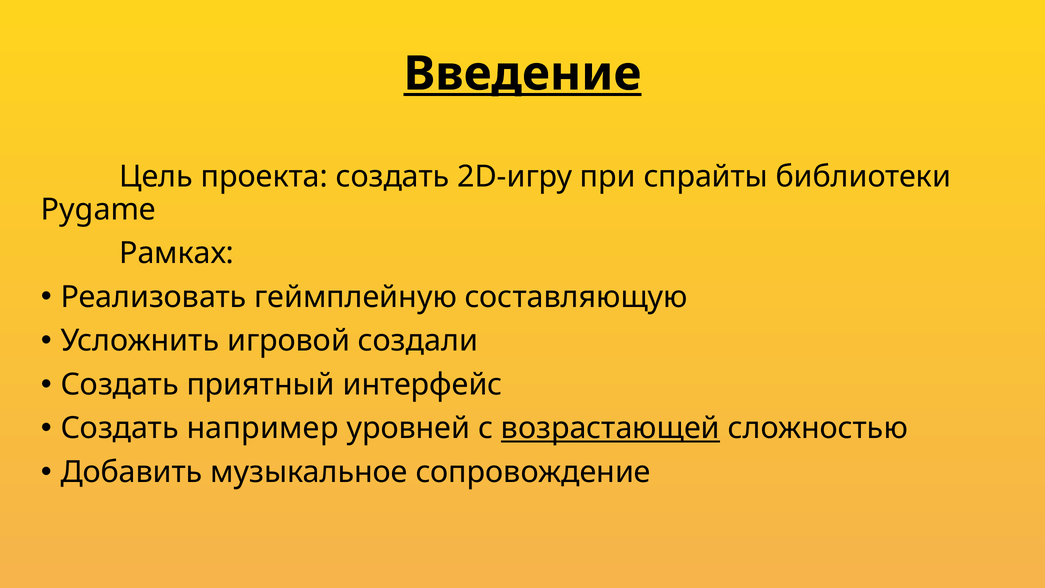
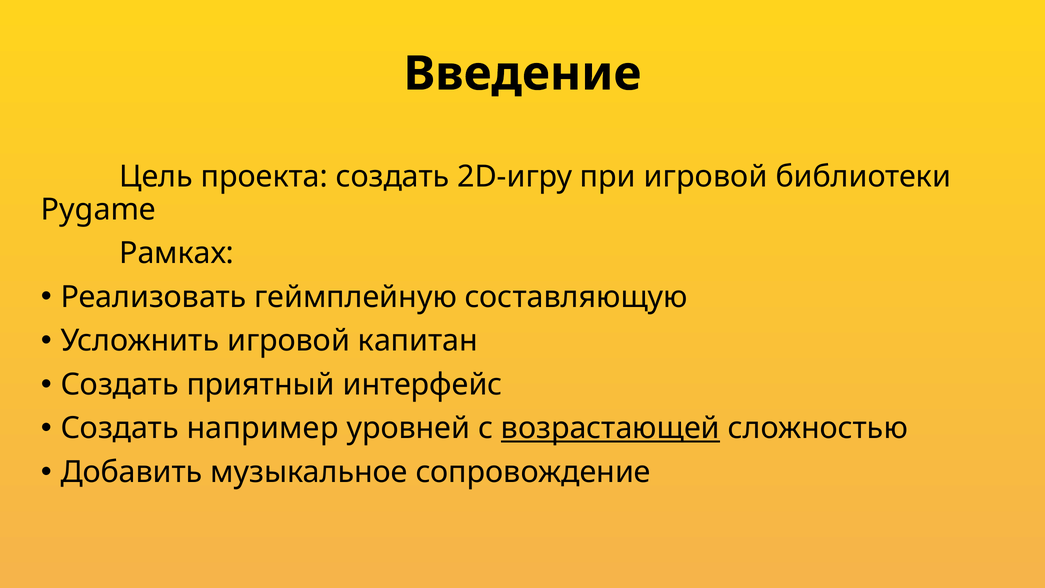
Введение underline: present -> none
при спрайты: спрайты -> игровой
создали: создали -> капитан
